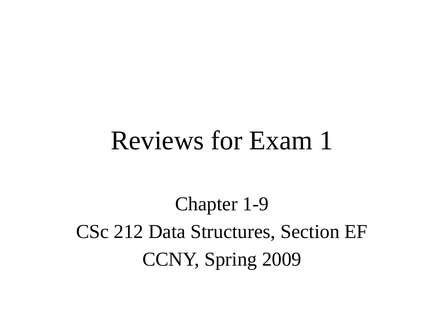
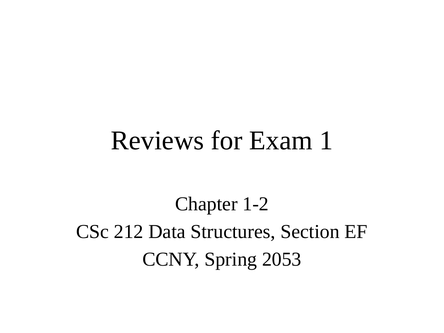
1-9: 1-9 -> 1-2
2009: 2009 -> 2053
